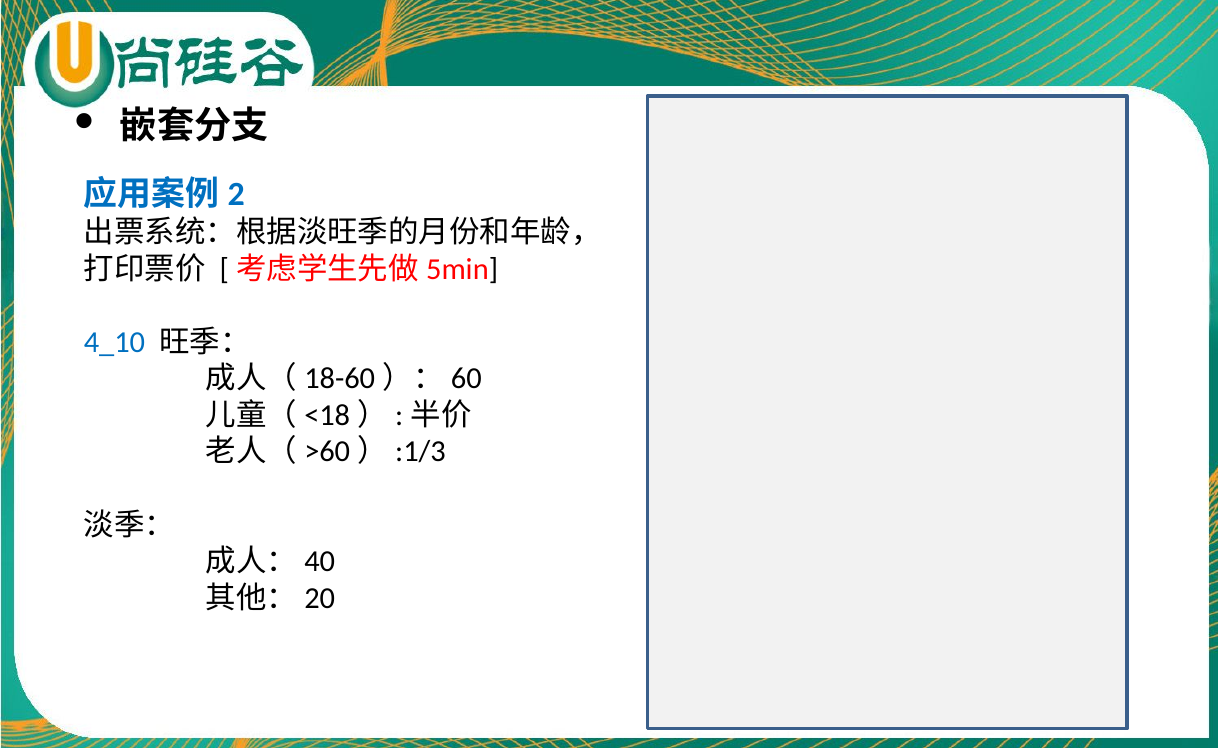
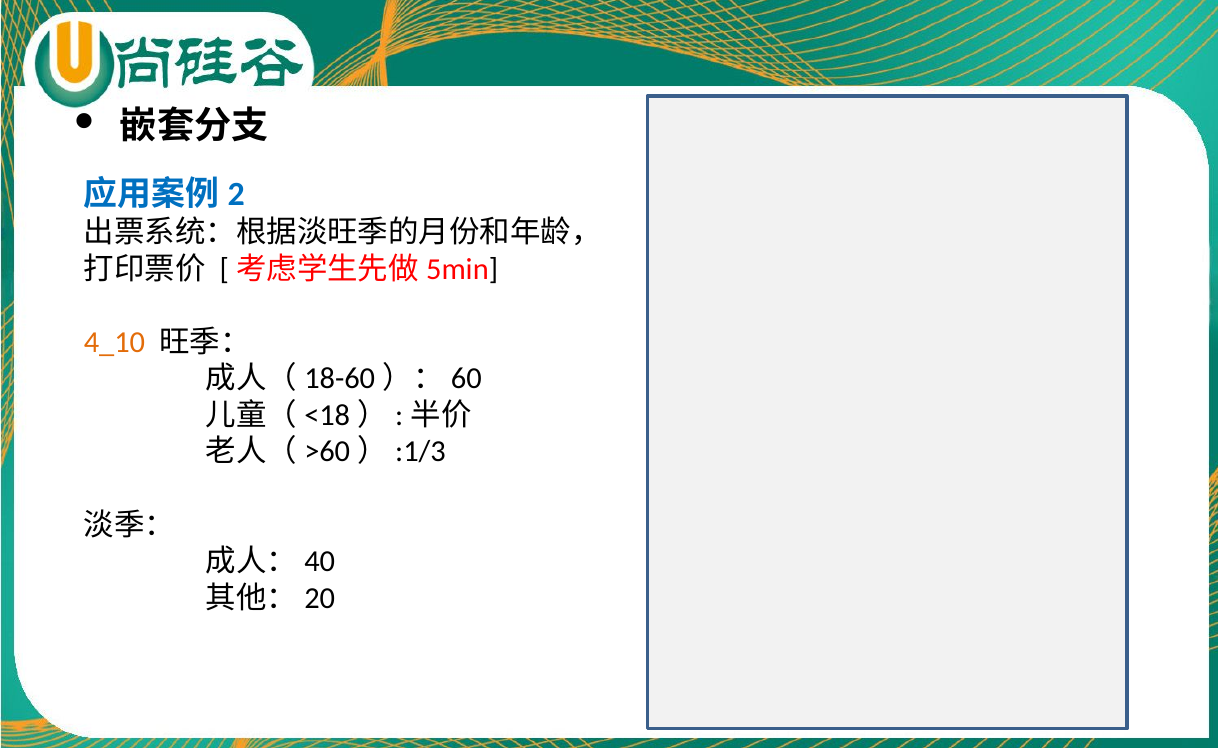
4_10 colour: blue -> orange
